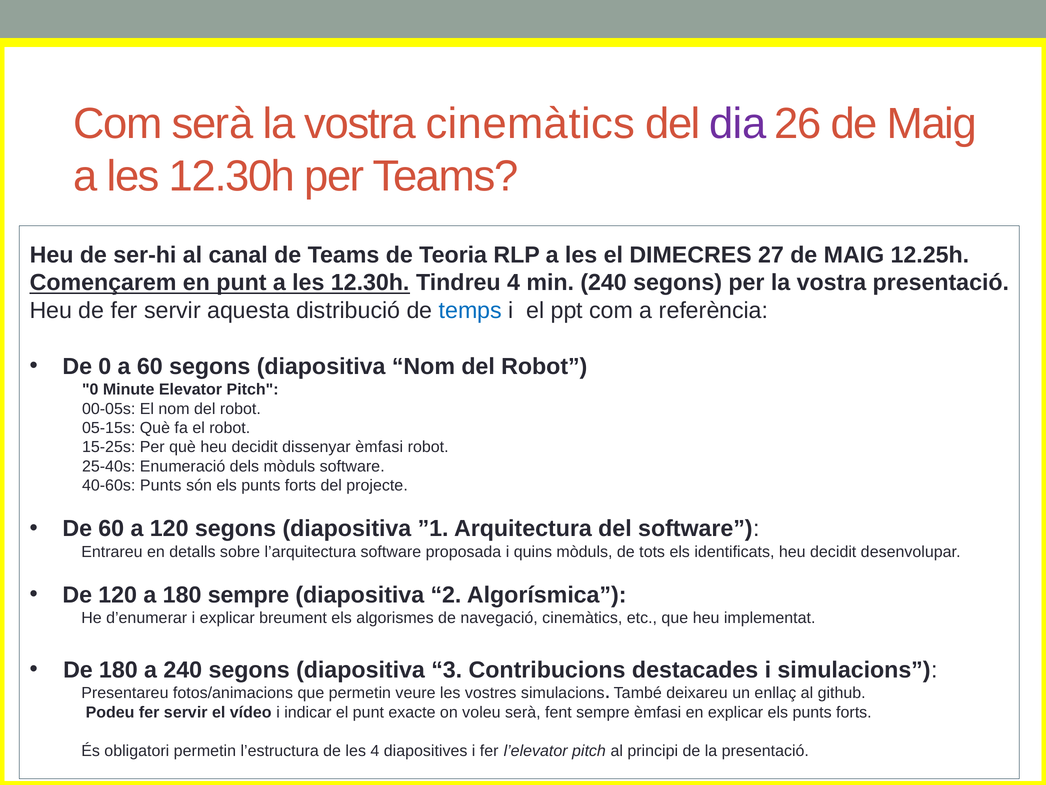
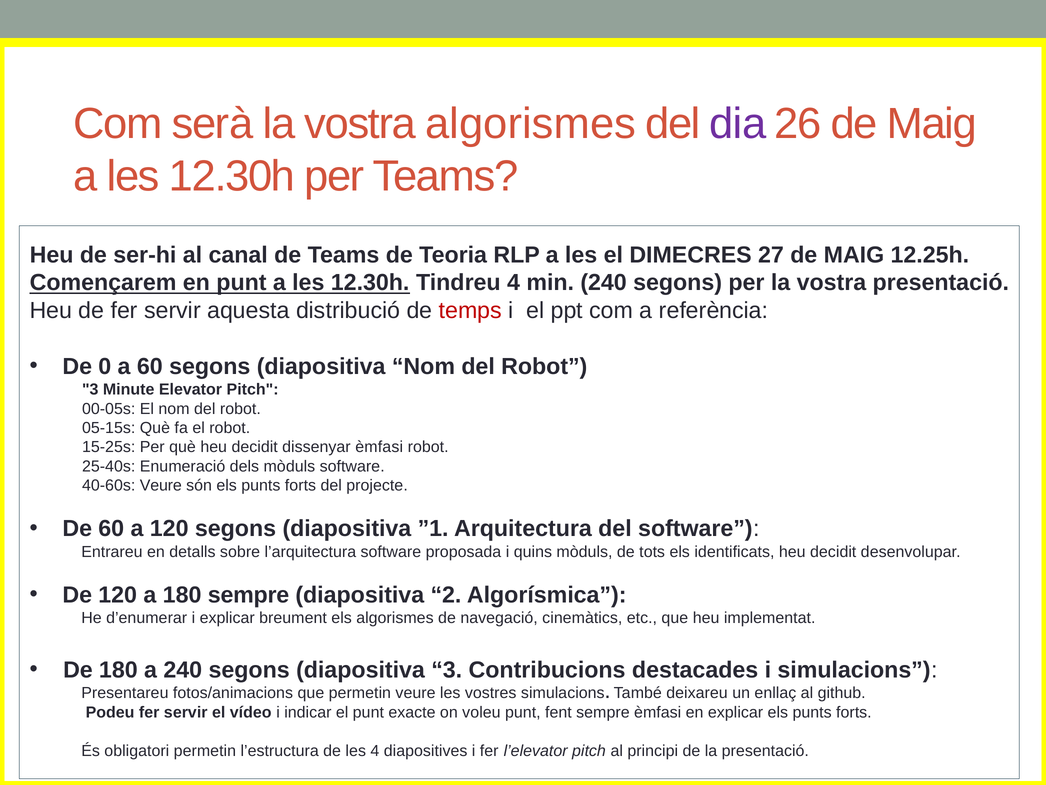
vostra cinemàtics: cinemàtics -> algorismes
temps colour: blue -> red
0 at (90, 389): 0 -> 3
40-60s Punts: Punts -> Veure
voleu serà: serà -> punt
